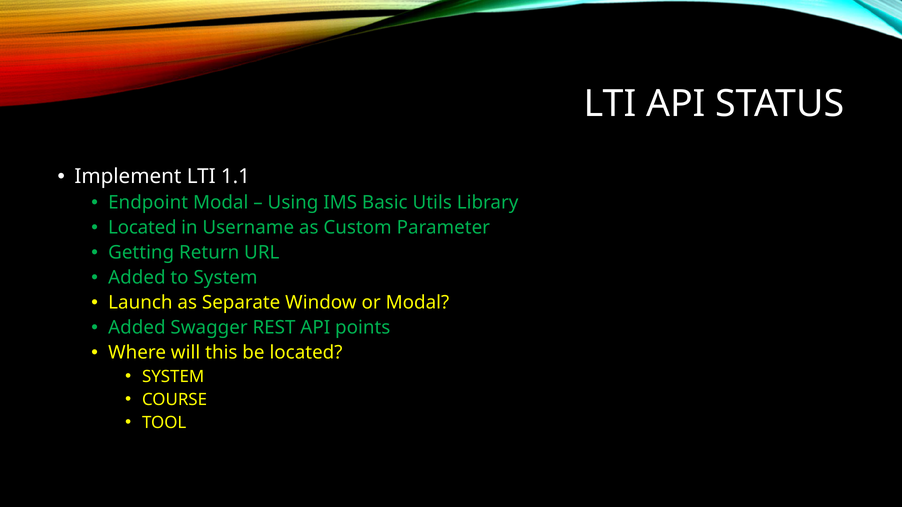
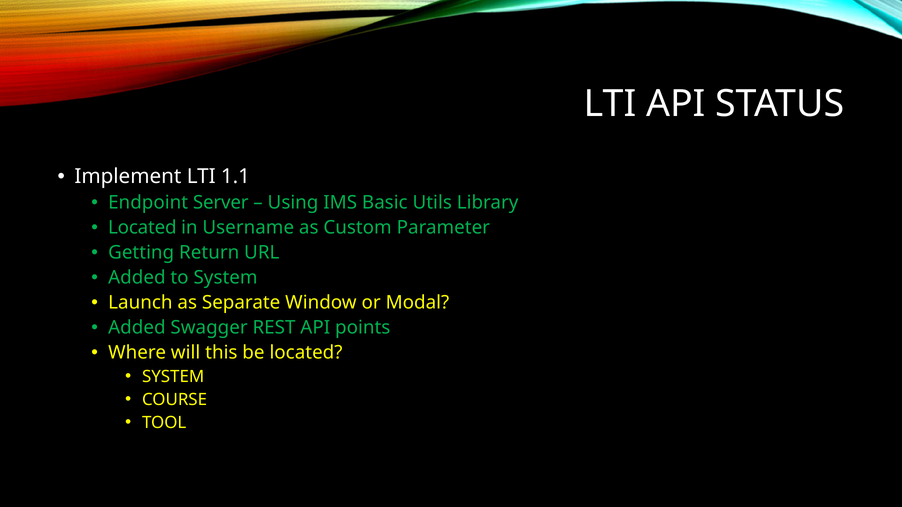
Endpoint Modal: Modal -> Server
